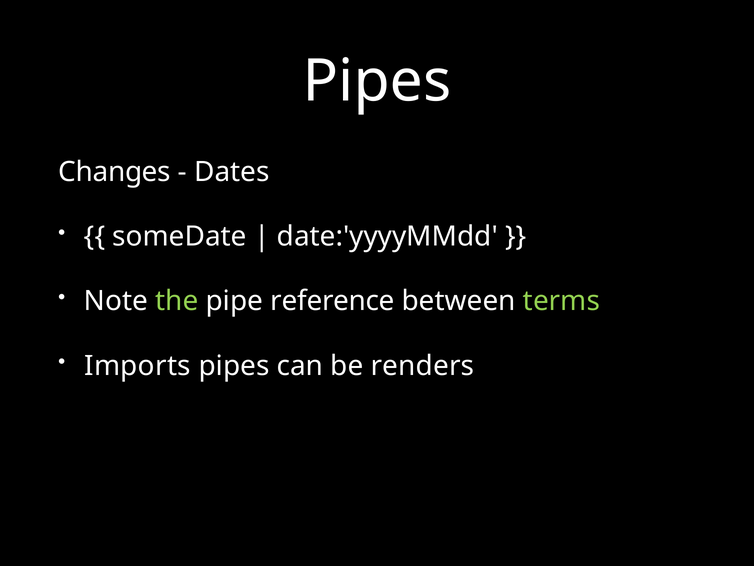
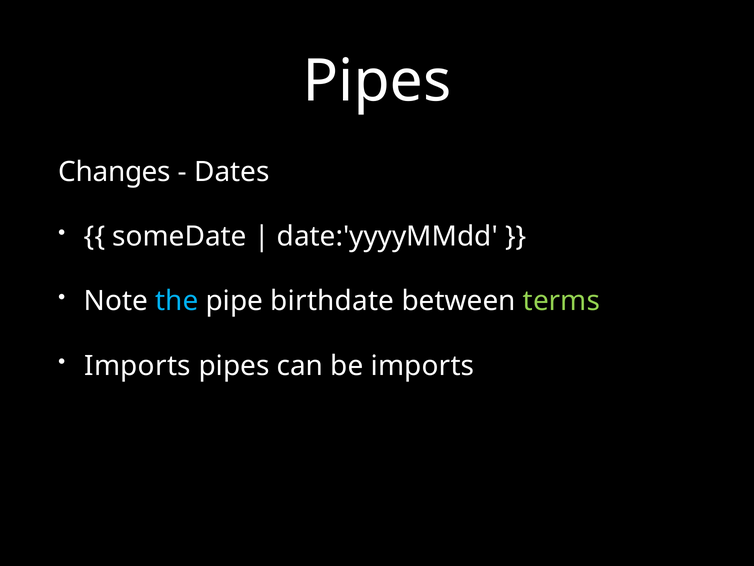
the colour: light green -> light blue
reference: reference -> birthdate
be renders: renders -> imports
